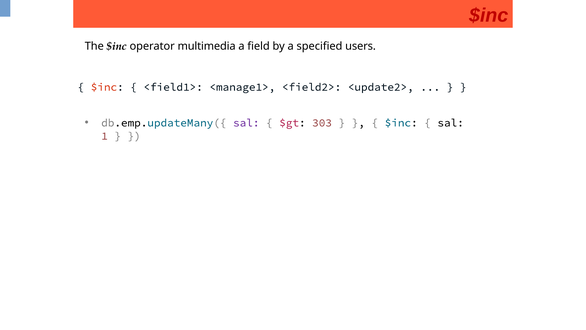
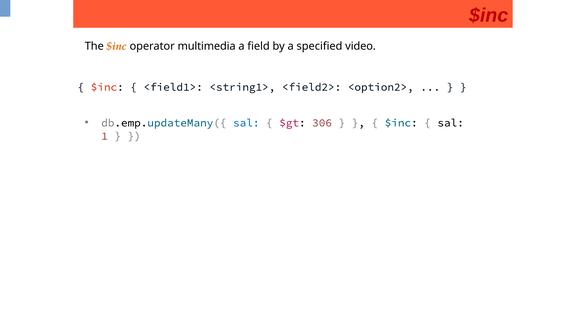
$inc at (117, 46) colour: black -> orange
users: users -> video
<manage1>: <manage1> -> <string1>
<update2>: <update2> -> <option2>
sal at (246, 123) colour: purple -> blue
303: 303 -> 306
